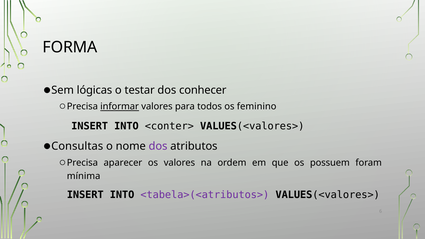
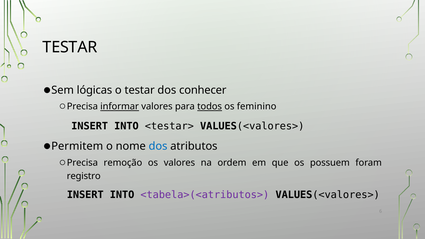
FORMA at (70, 47): FORMA -> TESTAR
todos underline: none -> present
<conter>: <conter> -> <testar>
Consultas: Consultas -> Permitem
dos at (158, 146) colour: purple -> blue
aparecer: aparecer -> remoção
mínima: mínima -> registro
